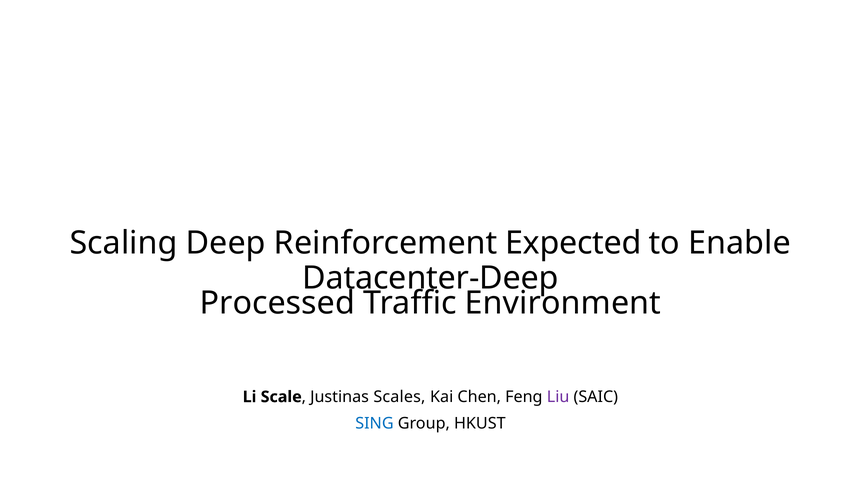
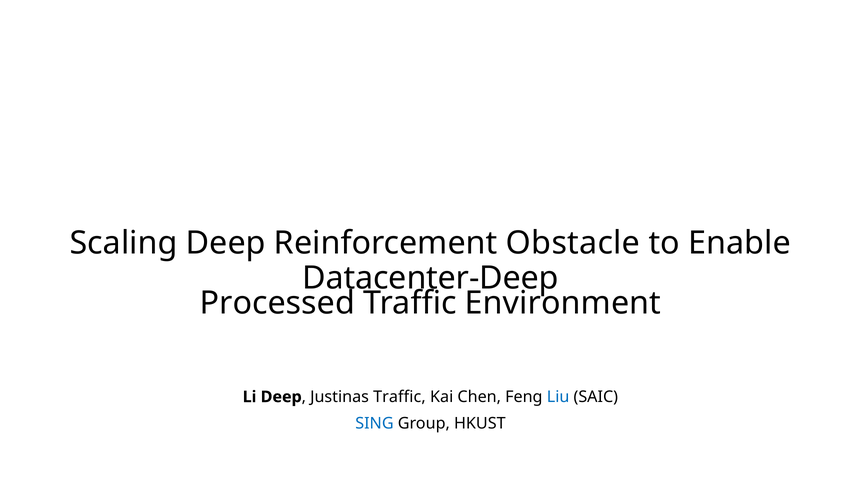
Expected: Expected -> Obstacle
Li Scale: Scale -> Deep
Justinas Scales: Scales -> Traffic
Liu colour: purple -> blue
